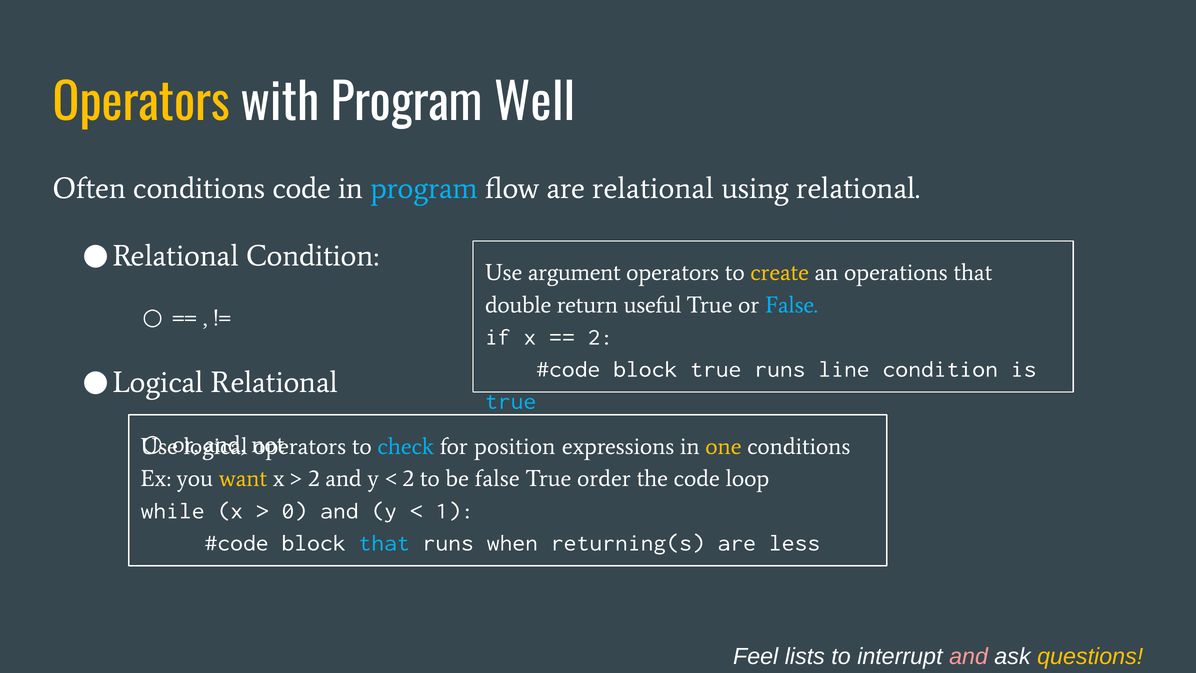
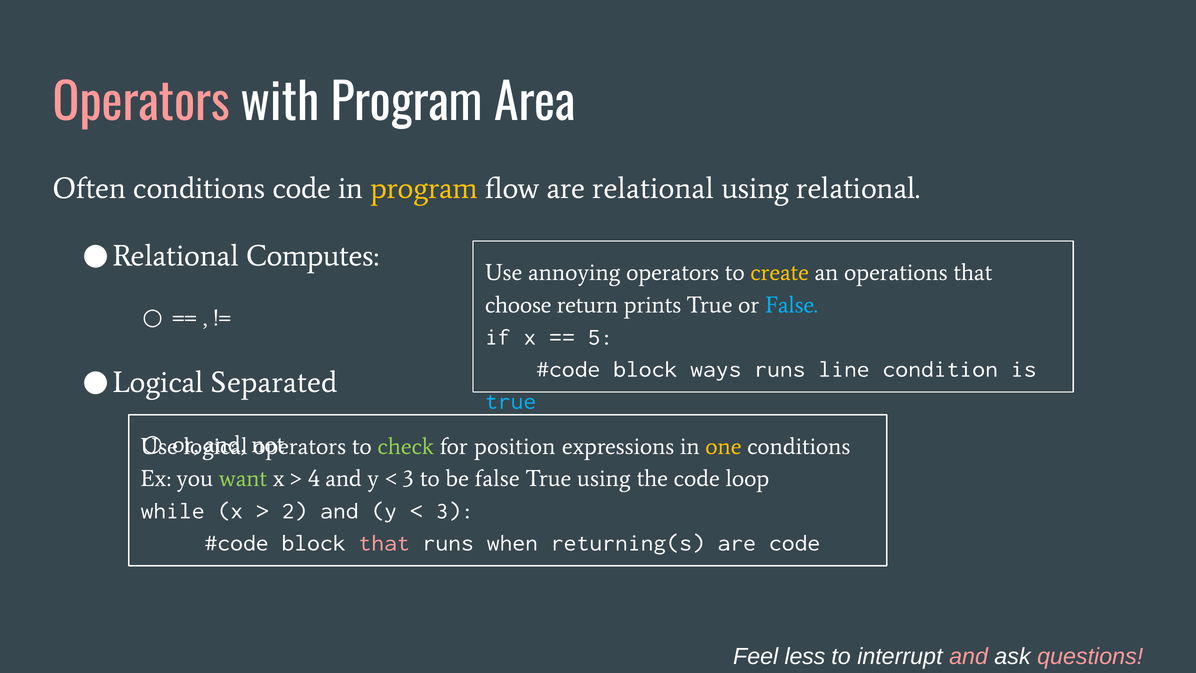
Operators at (141, 104) colour: yellow -> pink
Well: Well -> Area
program at (424, 188) colour: light blue -> yellow
Condition at (313, 256): Condition -> Computes
argument: argument -> annoying
double: double -> choose
useful: useful -> prints
2 at (600, 337): 2 -> 5
block true: true -> ways
Relational at (274, 382): Relational -> Separated
check colour: light blue -> light green
want colour: yellow -> light green
2 at (314, 478): 2 -> 4
2 at (408, 478): 2 -> 3
True order: order -> using
0: 0 -> 2
1 at (455, 511): 1 -> 3
that at (384, 543) colour: light blue -> pink
are less: less -> code
lists: lists -> less
questions colour: yellow -> pink
